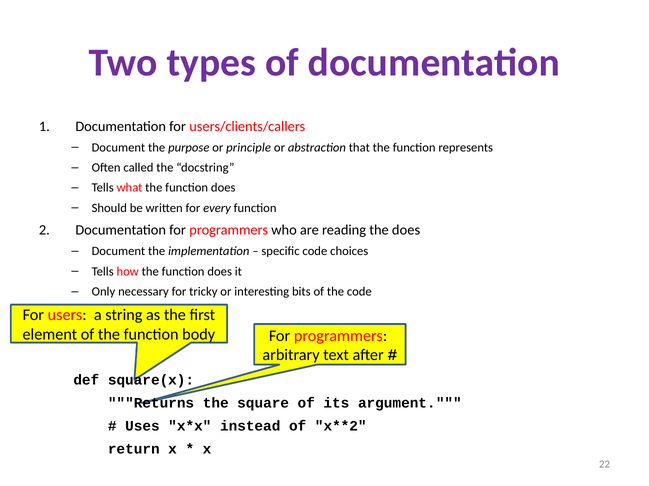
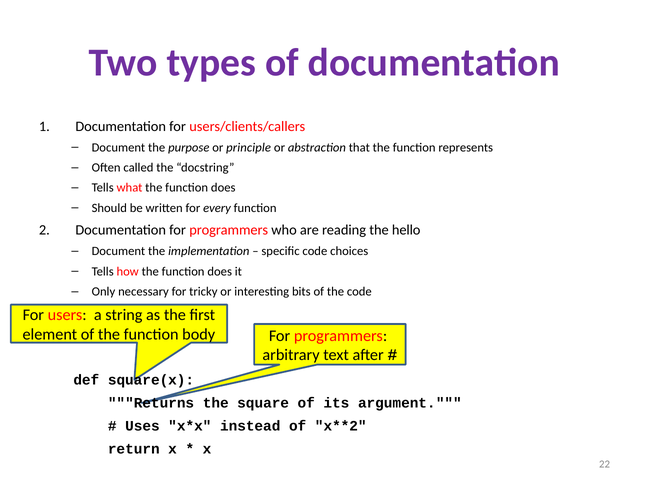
the does: does -> hello
